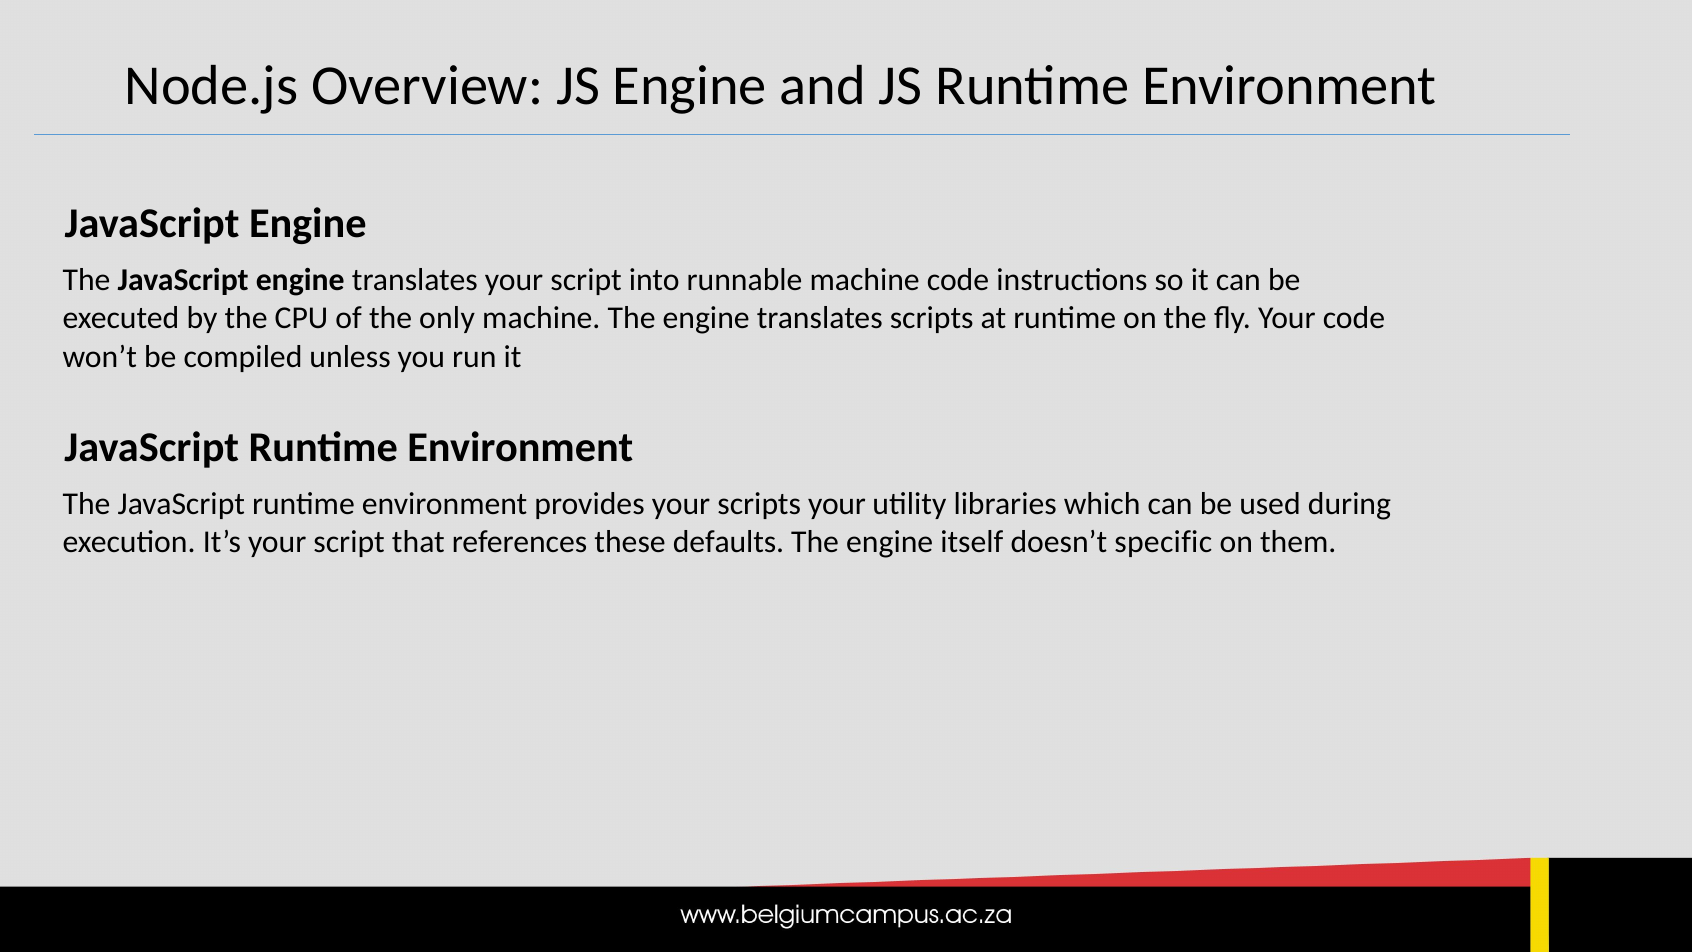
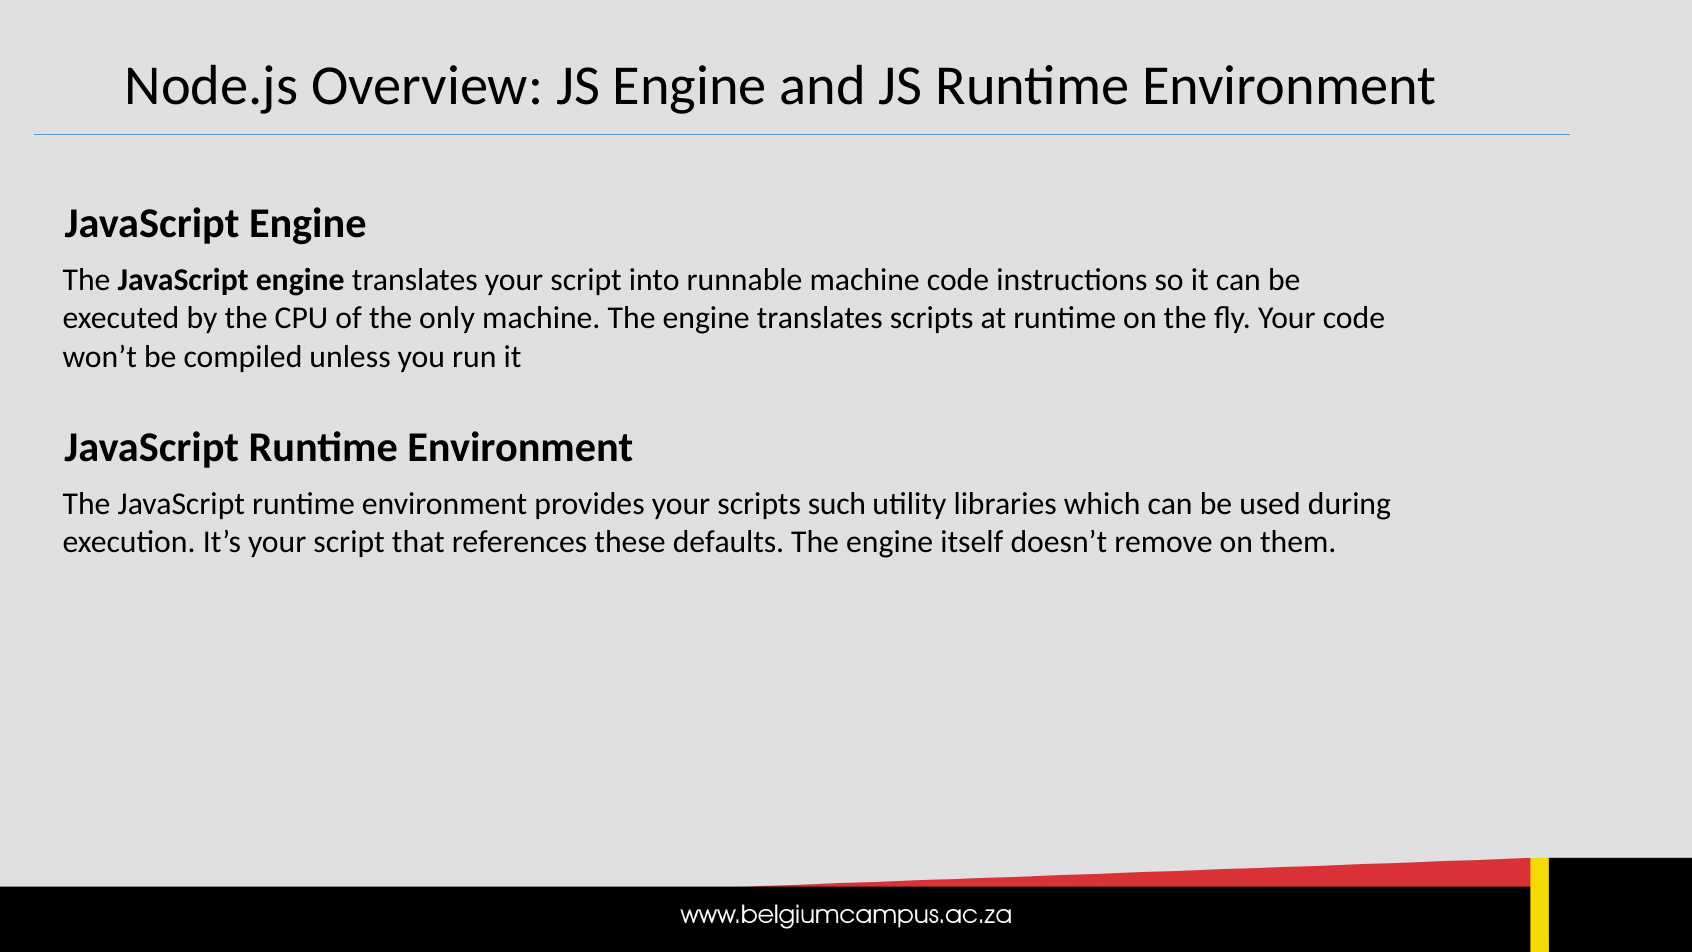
scripts your: your -> such
specific: specific -> remove
